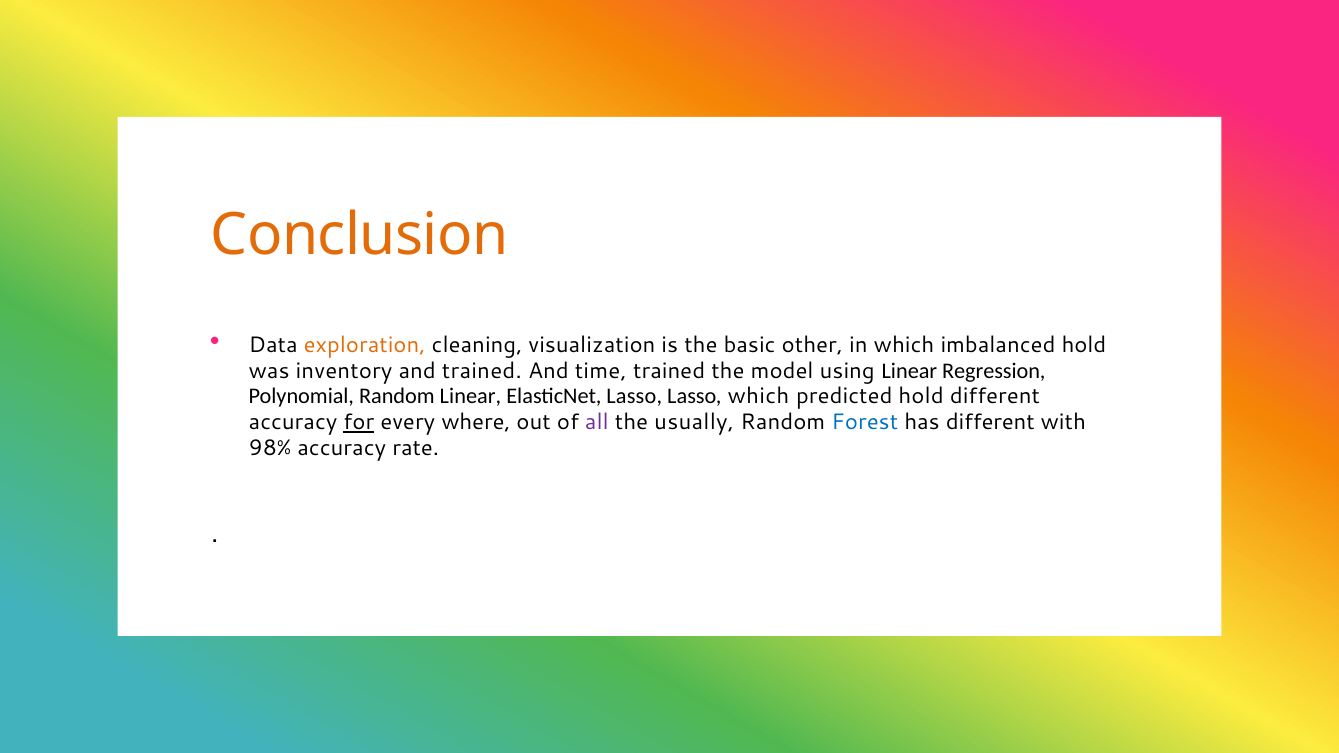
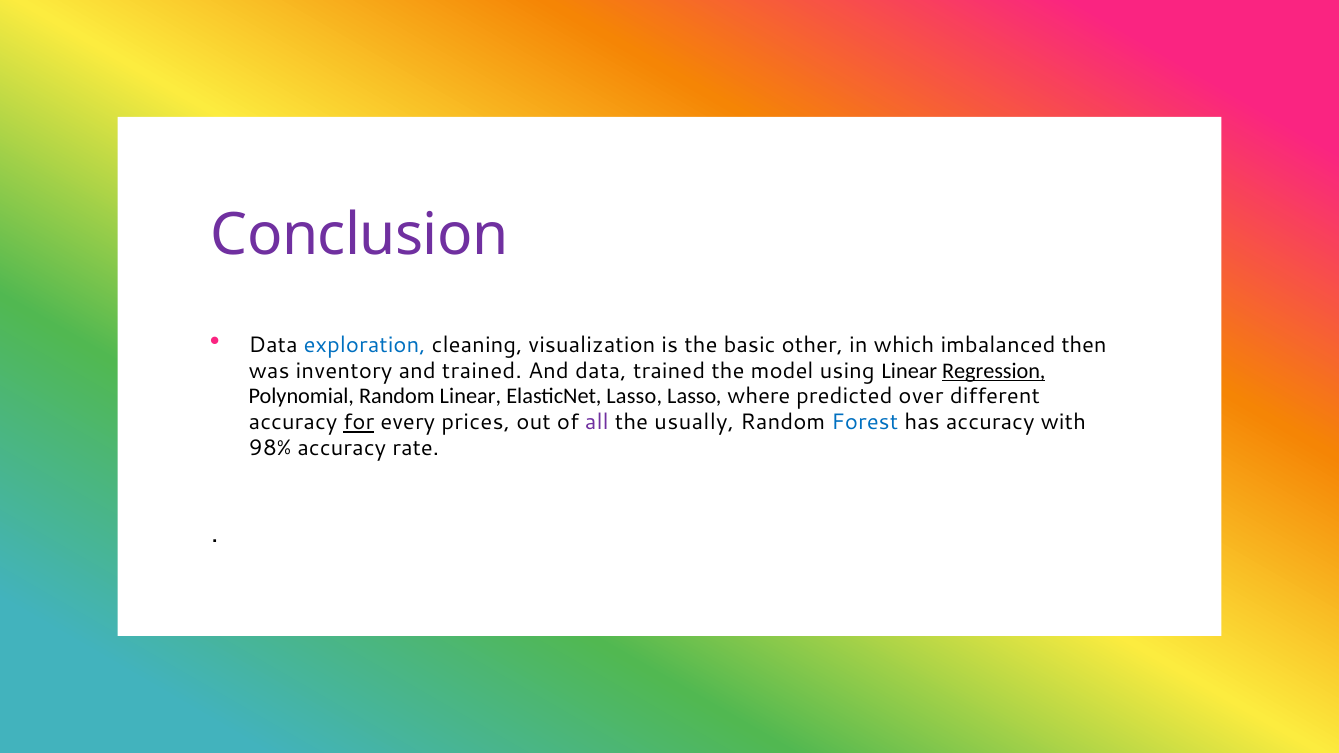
Conclusion colour: orange -> purple
exploration colour: orange -> blue
imbalanced hold: hold -> then
And time: time -> data
Regression underline: none -> present
Lasso which: which -> where
predicted hold: hold -> over
where: where -> prices
has different: different -> accuracy
